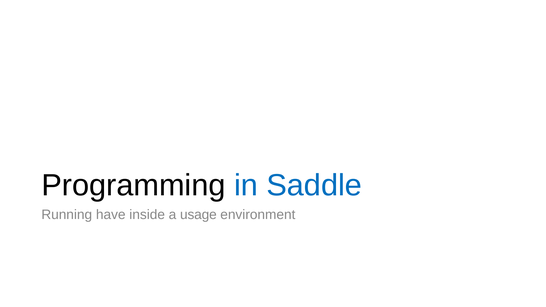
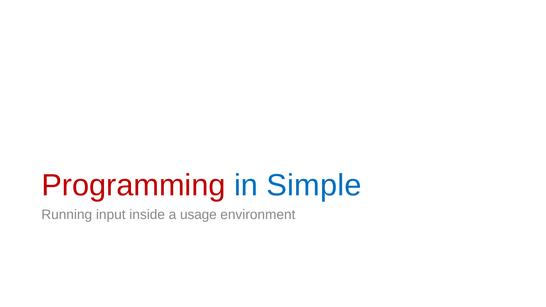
Programming colour: black -> red
Saddle: Saddle -> Simple
have: have -> input
